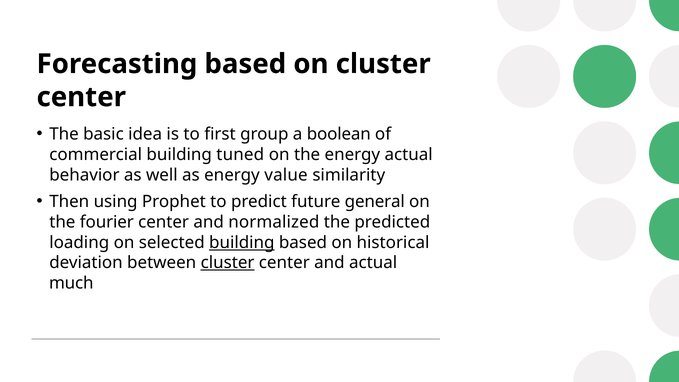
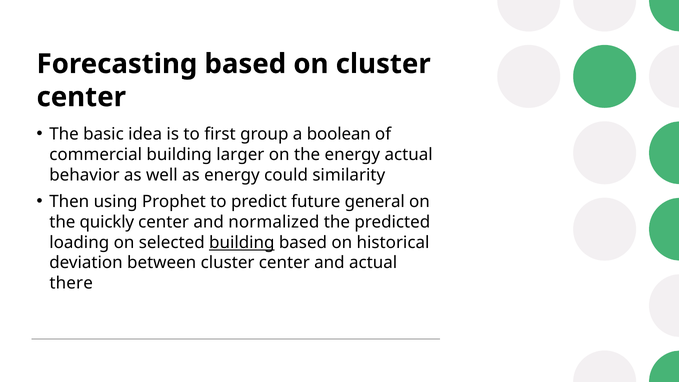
tuned: tuned -> larger
value: value -> could
fourier: fourier -> quickly
cluster at (228, 263) underline: present -> none
much: much -> there
